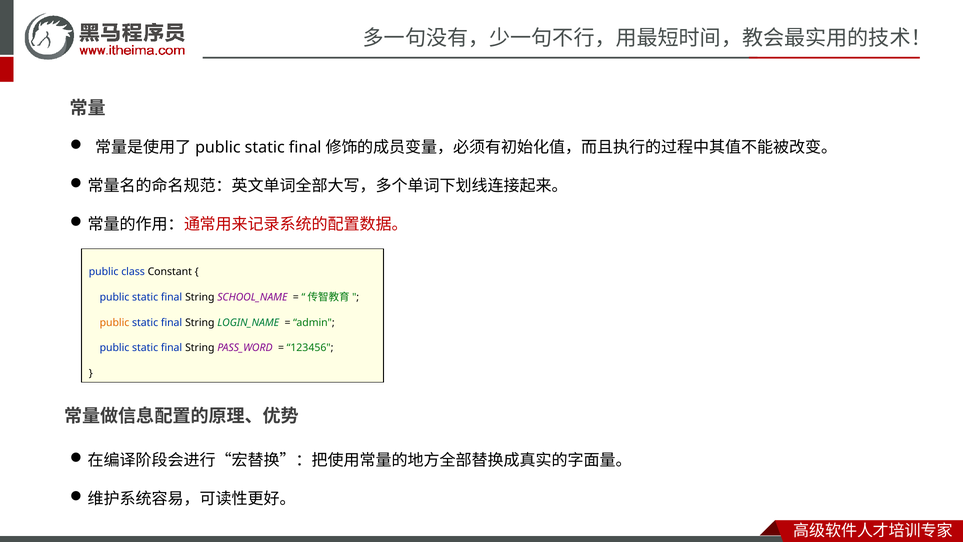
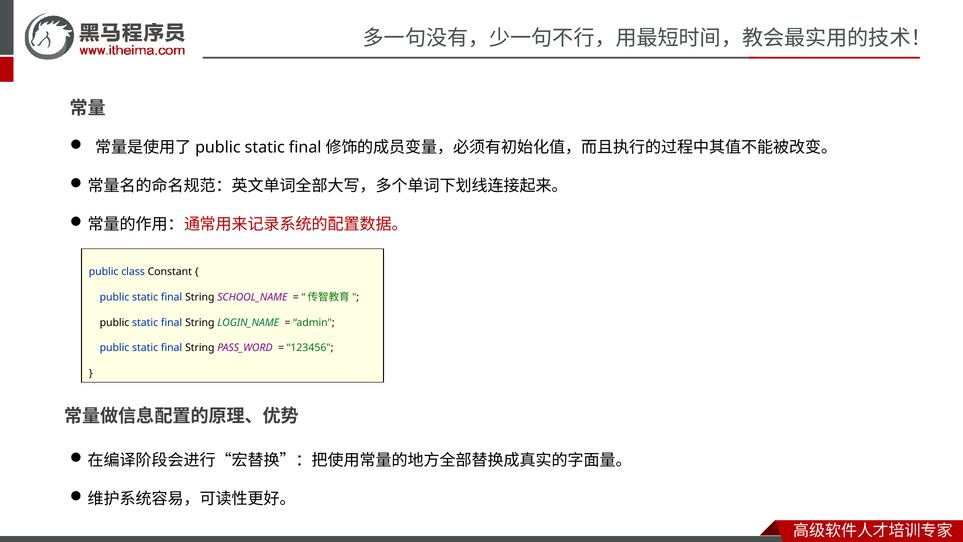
public at (115, 322) colour: orange -> black
